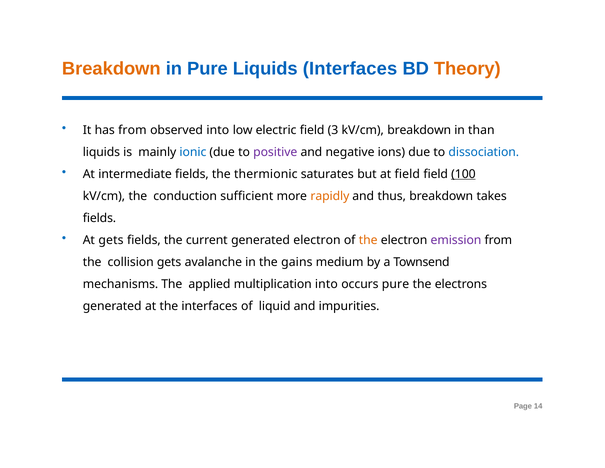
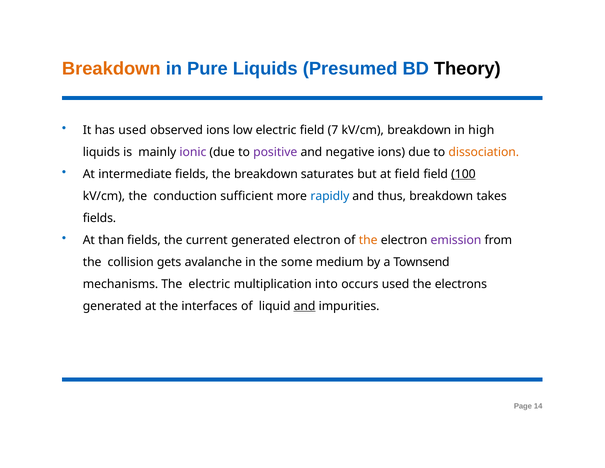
Liquids Interfaces: Interfaces -> Presumed
Theory colour: orange -> black
has from: from -> used
observed into: into -> ions
3: 3 -> 7
than: than -> high
ionic colour: blue -> purple
dissociation colour: blue -> orange
the thermionic: thermionic -> breakdown
rapidly colour: orange -> blue
At gets: gets -> than
gains: gains -> some
The applied: applied -> electric
occurs pure: pure -> used
and at (305, 306) underline: none -> present
